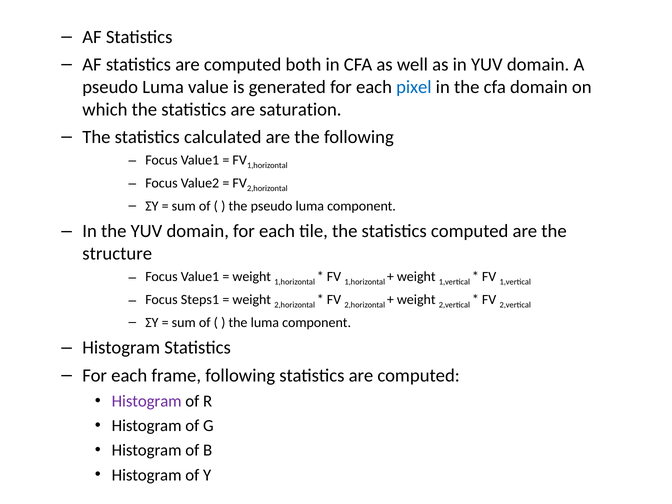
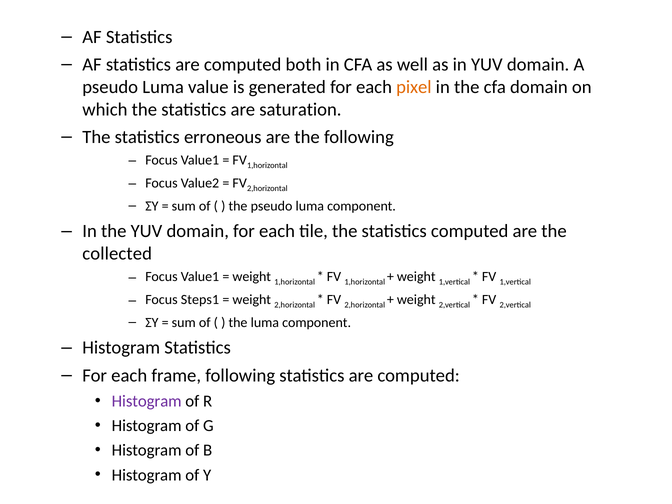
pixel colour: blue -> orange
calculated: calculated -> erroneous
structure: structure -> collected
